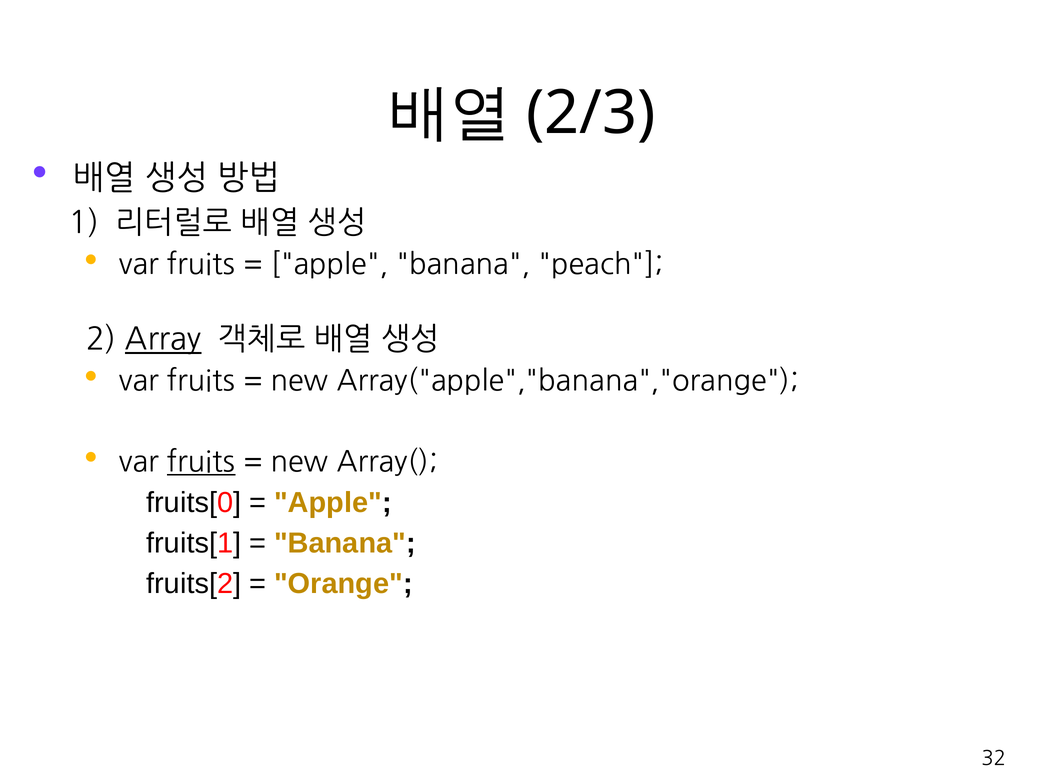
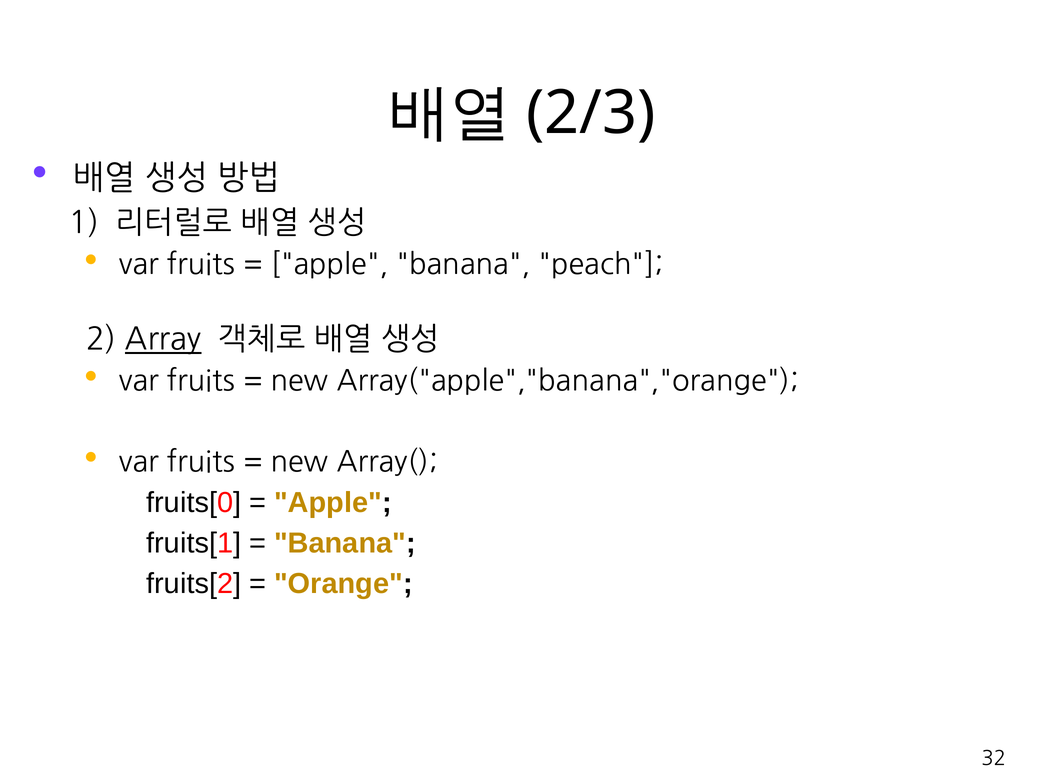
fruits at (201, 462) underline: present -> none
